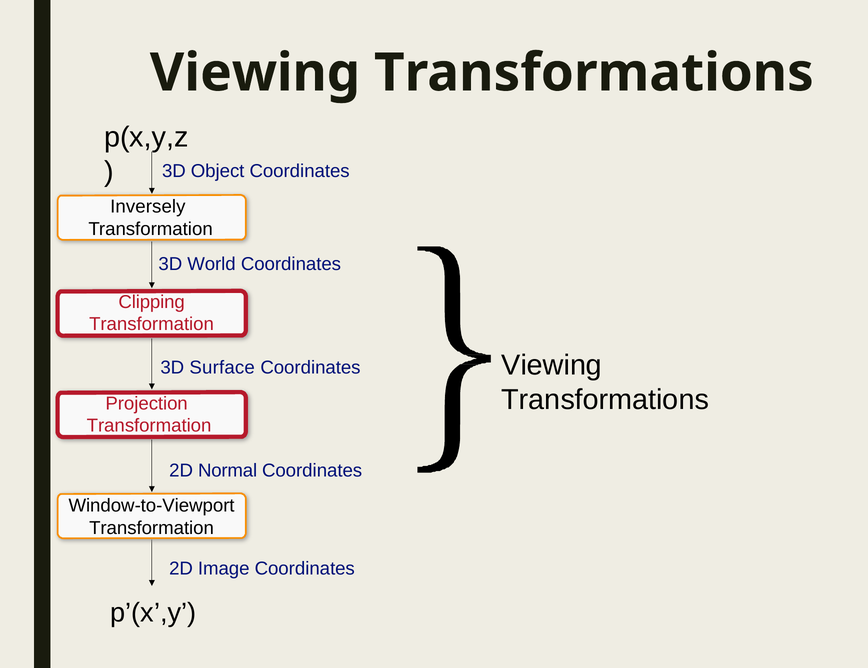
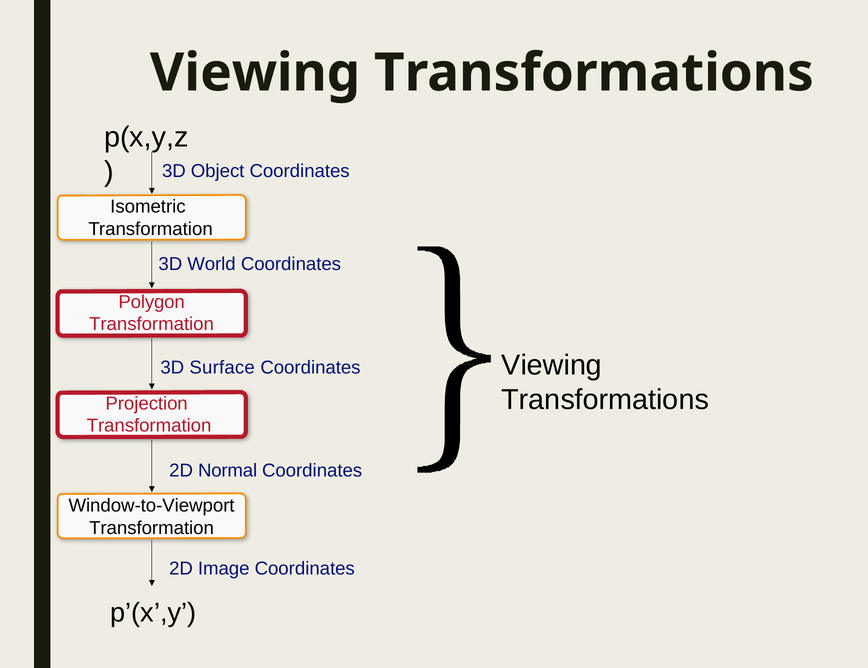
Inversely: Inversely -> Isometric
Clipping: Clipping -> Polygon
